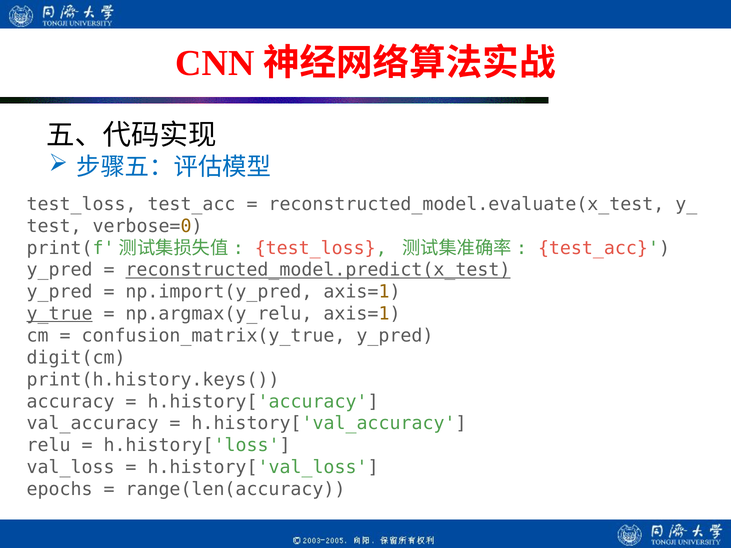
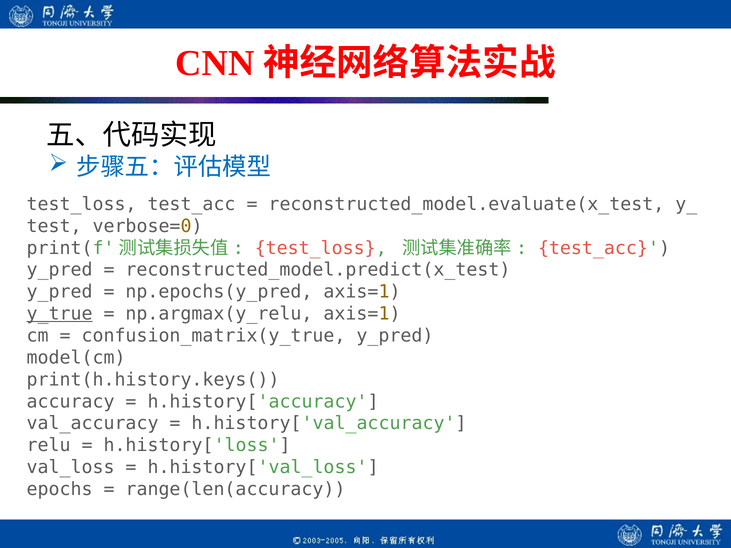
reconstructed_model.predict(x_test underline: present -> none
np.import(y_pred: np.import(y_pred -> np.epochs(y_pred
digit(cm: digit(cm -> model(cm
